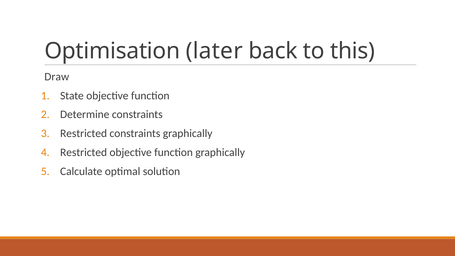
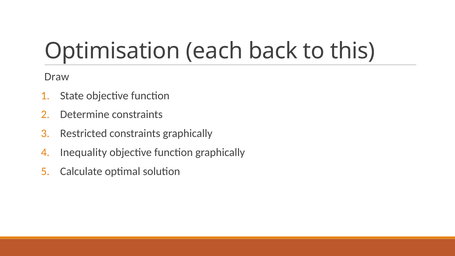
later: later -> each
Restricted at (84, 152): Restricted -> Inequality
